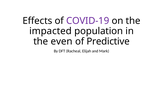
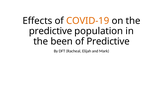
COVID-19 colour: purple -> orange
impacted at (50, 31): impacted -> predictive
even: even -> been
